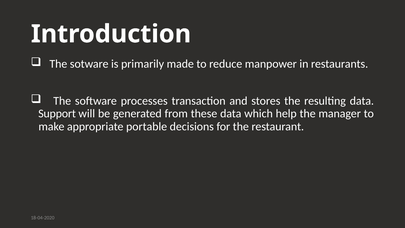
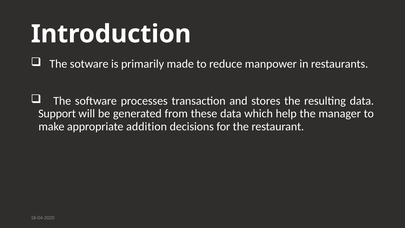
portable: portable -> addition
